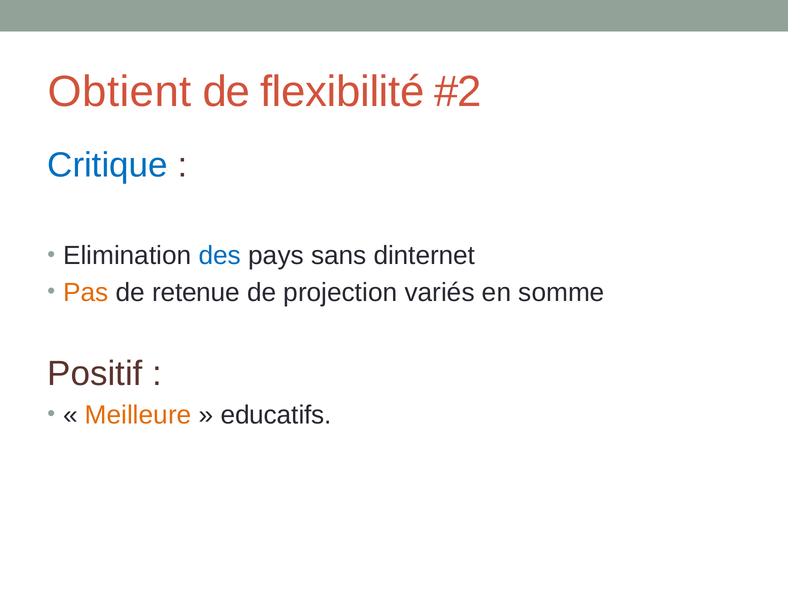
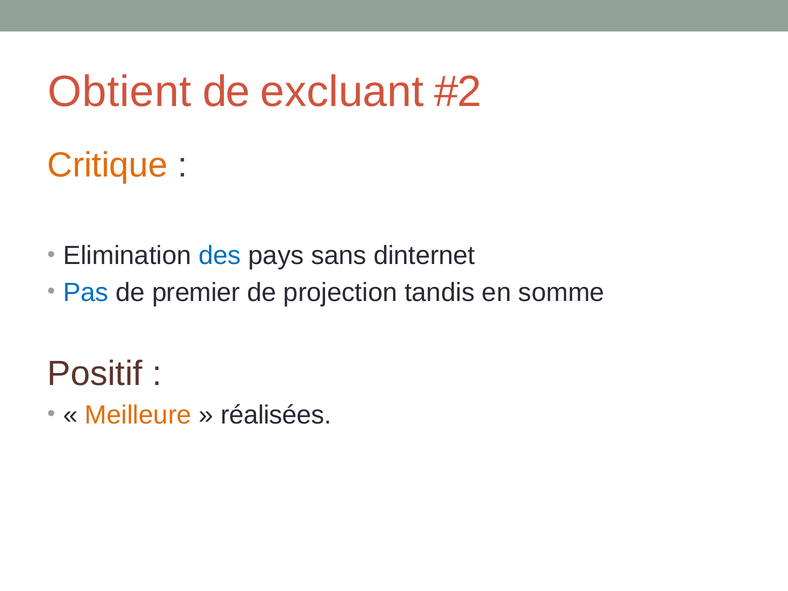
flexibilité: flexibilité -> excluant
Critique colour: blue -> orange
Pas colour: orange -> blue
retenue: retenue -> premier
variés: variés -> tandis
educatifs: educatifs -> réalisées
